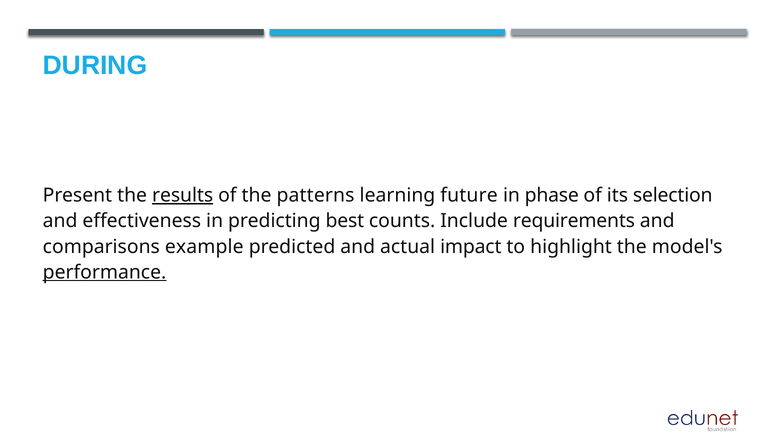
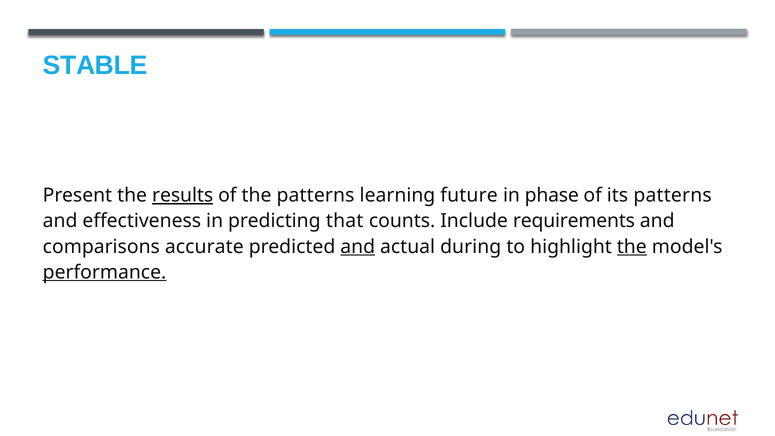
DURING: DURING -> STABLE
its selection: selection -> patterns
best: best -> that
example: example -> accurate
and at (358, 247) underline: none -> present
impact: impact -> during
the at (632, 247) underline: none -> present
